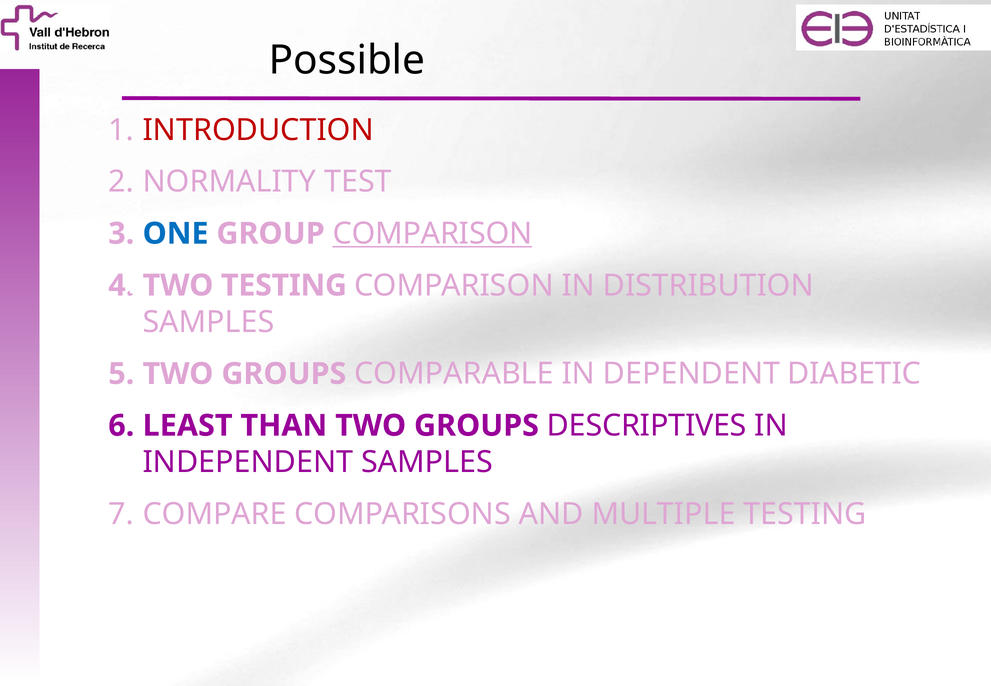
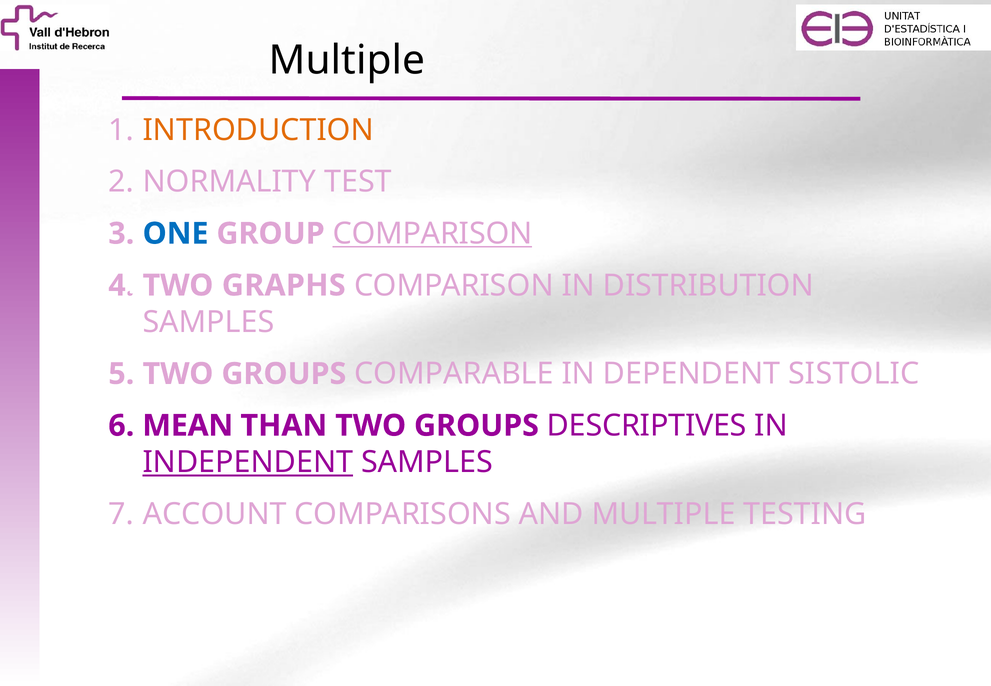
Possible at (347, 60): Possible -> Multiple
INTRODUCTION colour: red -> orange
TWO TESTING: TESTING -> GRAPHS
DIABETIC: DIABETIC -> SISTOLIC
LEAST: LEAST -> MEAN
INDEPENDENT underline: none -> present
COMPARE: COMPARE -> ACCOUNT
